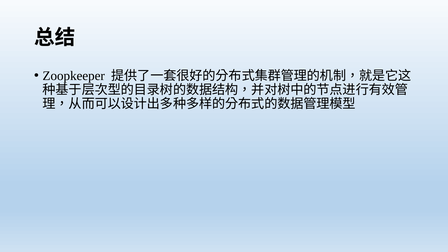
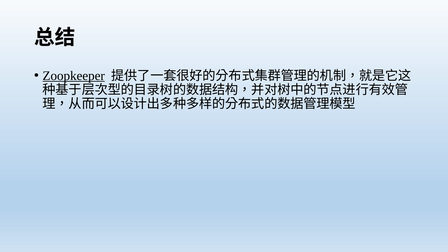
Zoopkeeper underline: none -> present
